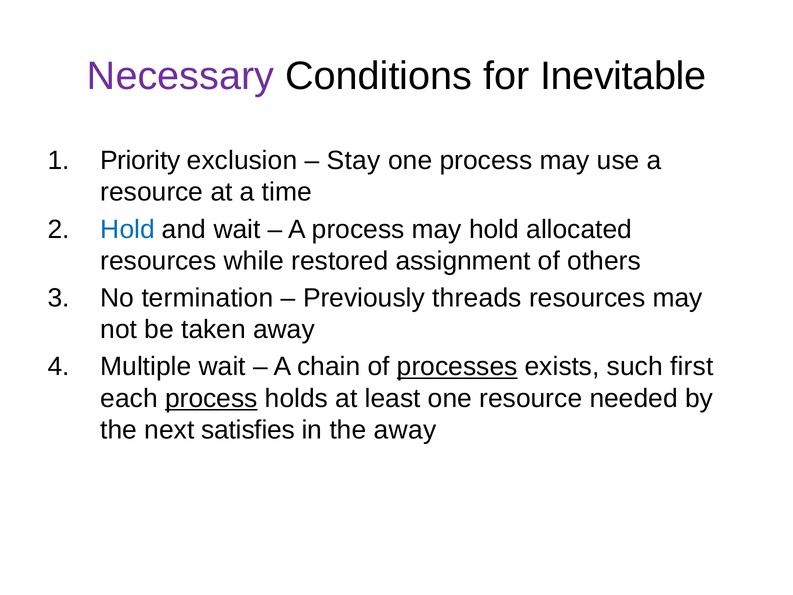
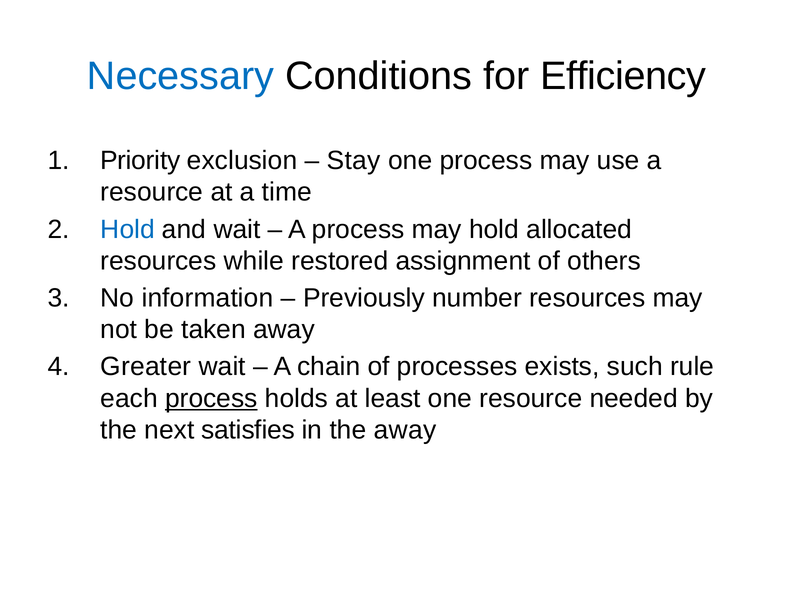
Necessary colour: purple -> blue
Inevitable: Inevitable -> Efficiency
termination: termination -> information
threads: threads -> number
Multiple: Multiple -> Greater
processes underline: present -> none
first: first -> rule
